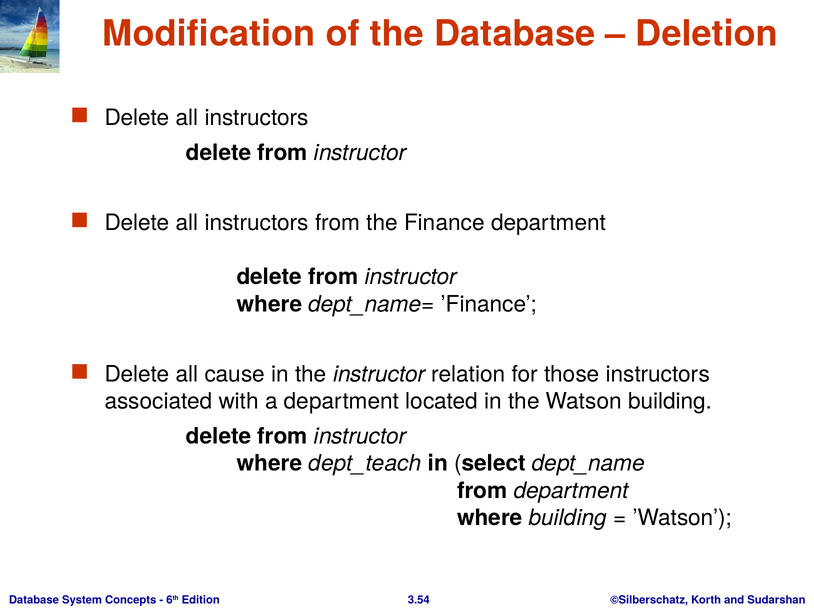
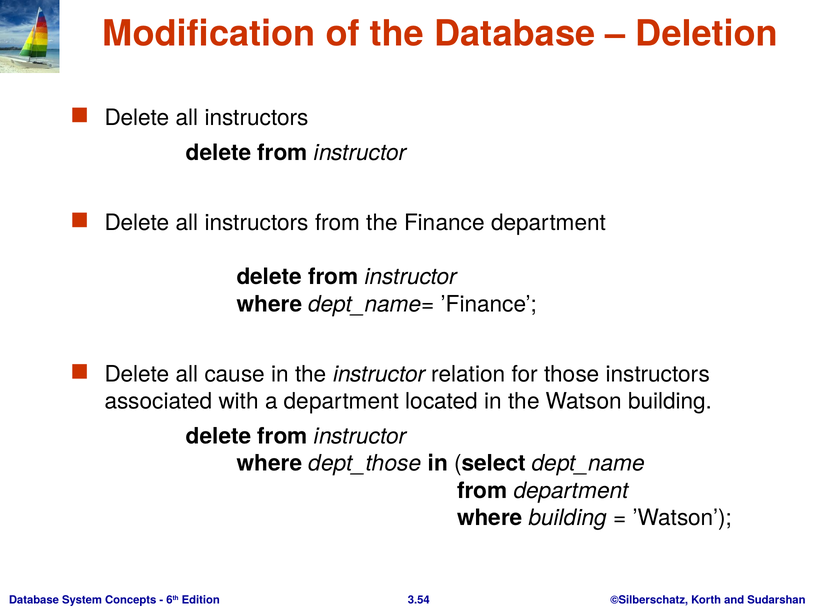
dept_teach: dept_teach -> dept_those
